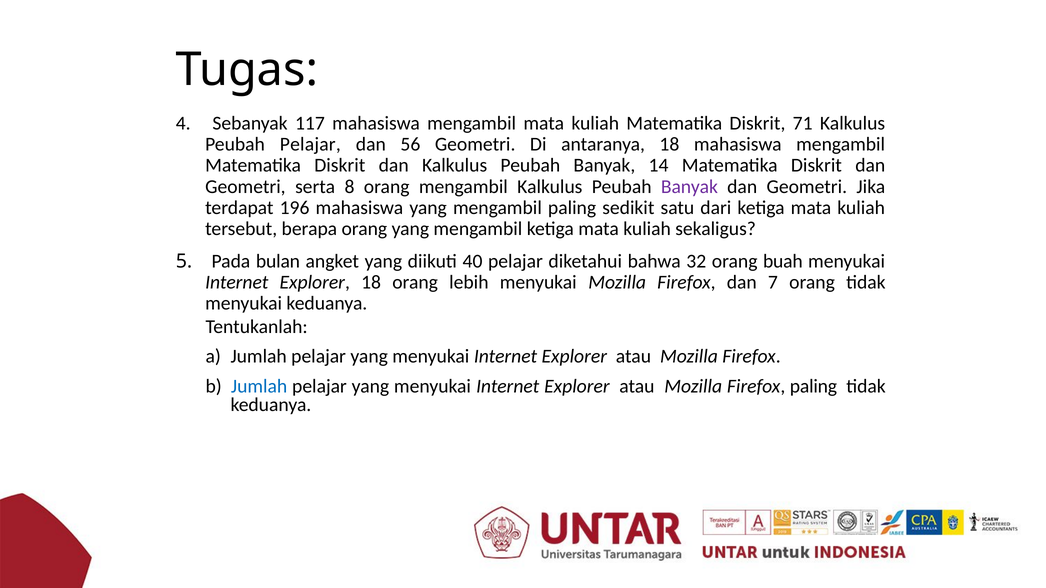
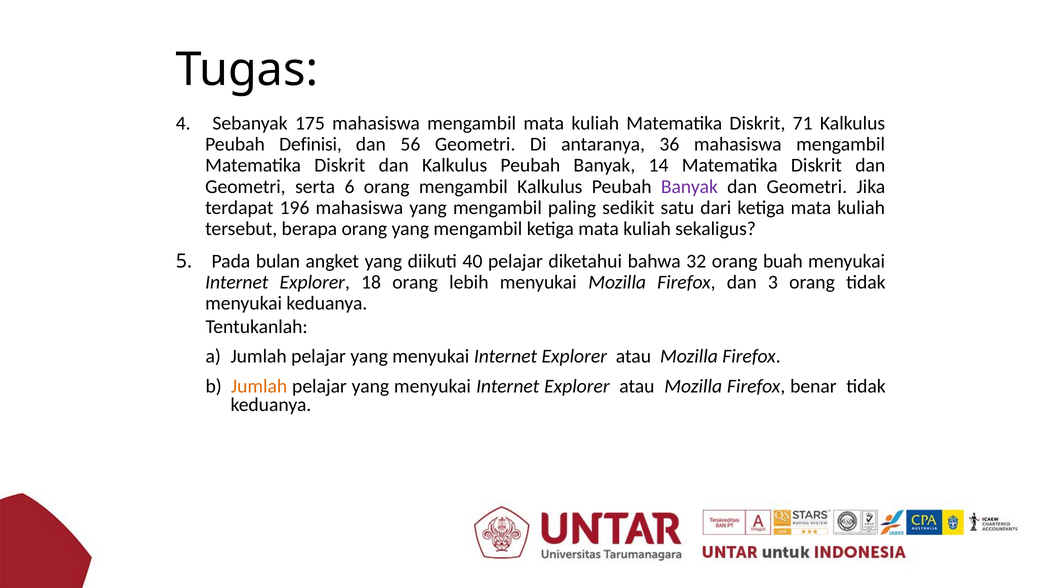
117: 117 -> 175
Peubah Pelajar: Pelajar -> Definisi
antaranya 18: 18 -> 36
8: 8 -> 6
7: 7 -> 3
Jumlah at (259, 386) colour: blue -> orange
Firefox paling: paling -> benar
